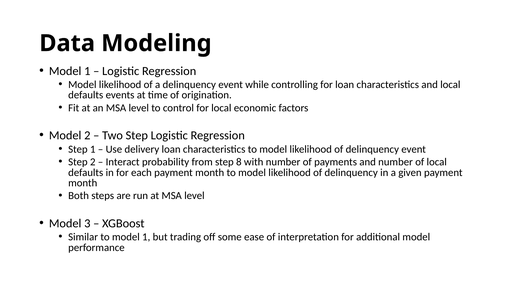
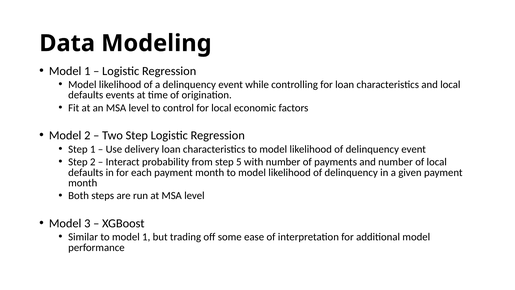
8: 8 -> 5
